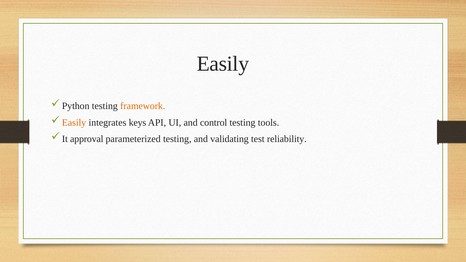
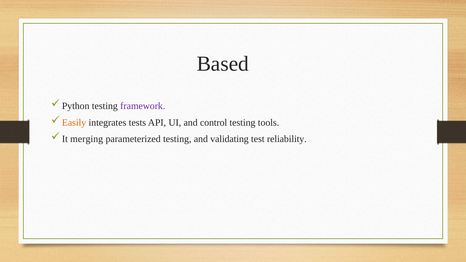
Easily at (223, 64): Easily -> Based
framework colour: orange -> purple
keys: keys -> tests
approval: approval -> merging
